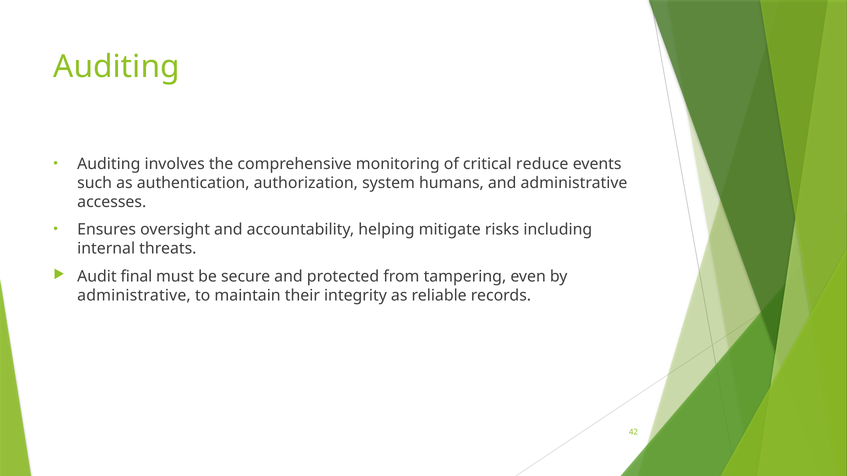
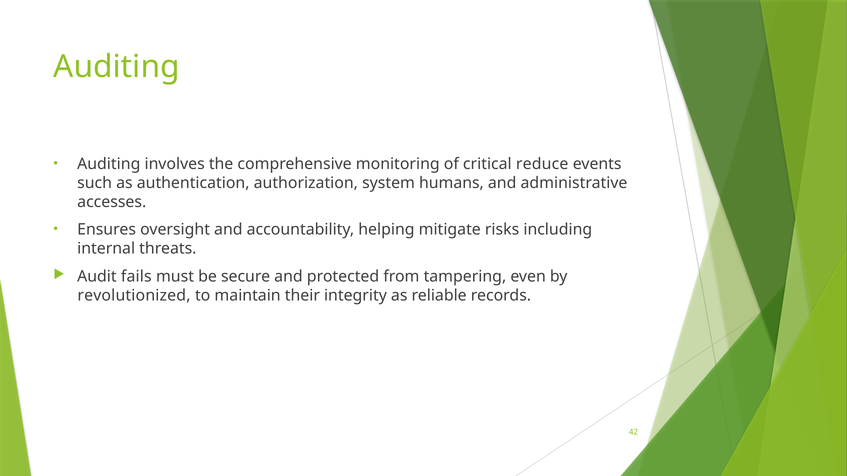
final: final -> fails
administrative at (134, 296): administrative -> revolutionized
